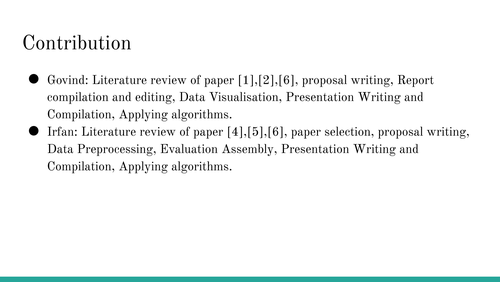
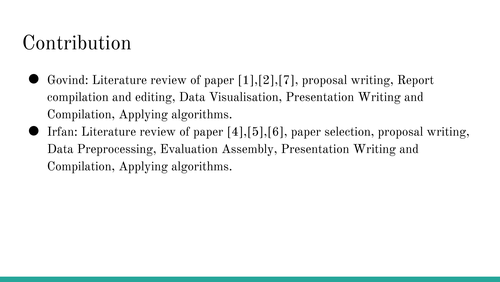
1],[2],[6: 1],[2],[6 -> 1],[2],[7
